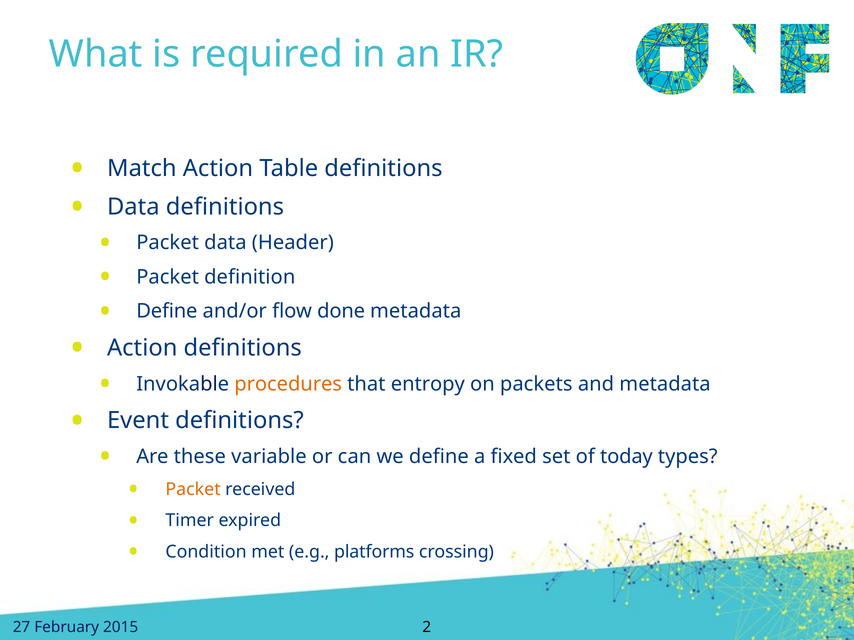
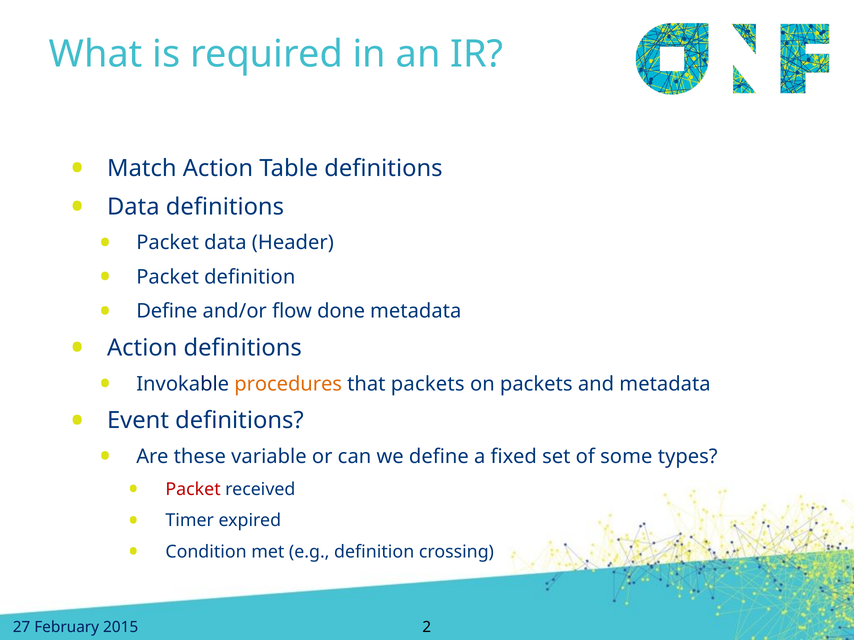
that entropy: entropy -> packets
today: today -> some
Packet at (193, 490) colour: orange -> red
e.g platforms: platforms -> definition
